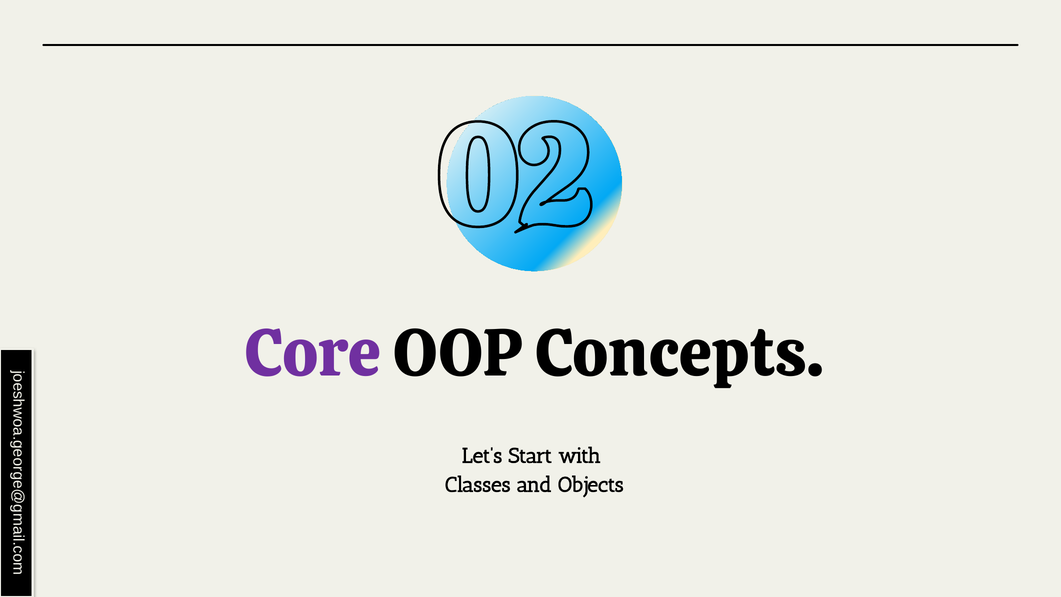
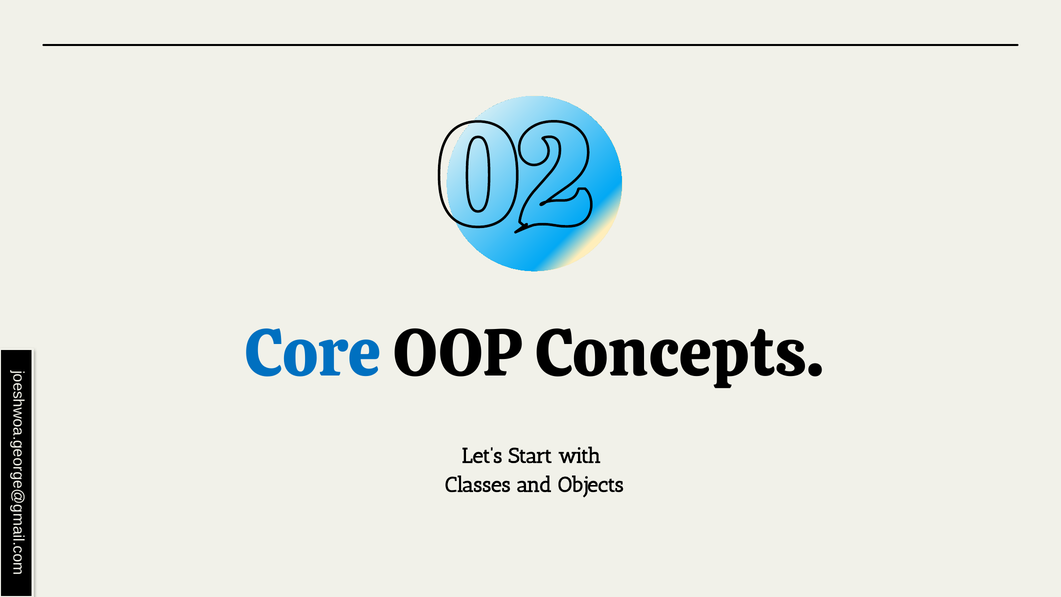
Core colour: purple -> blue
